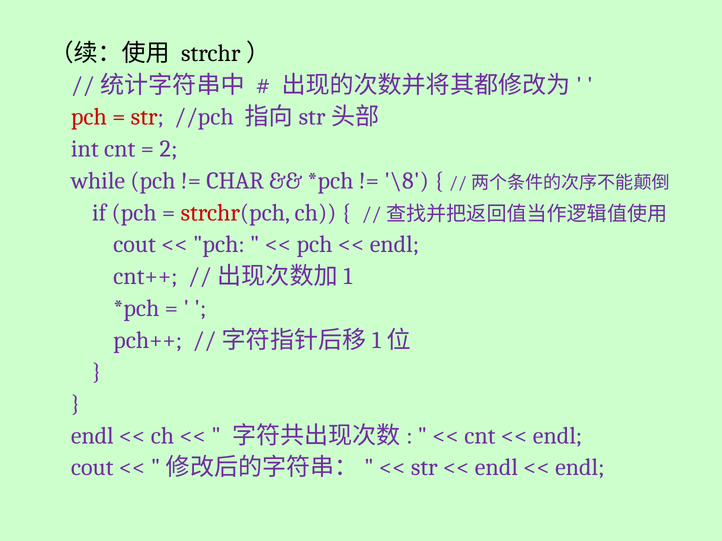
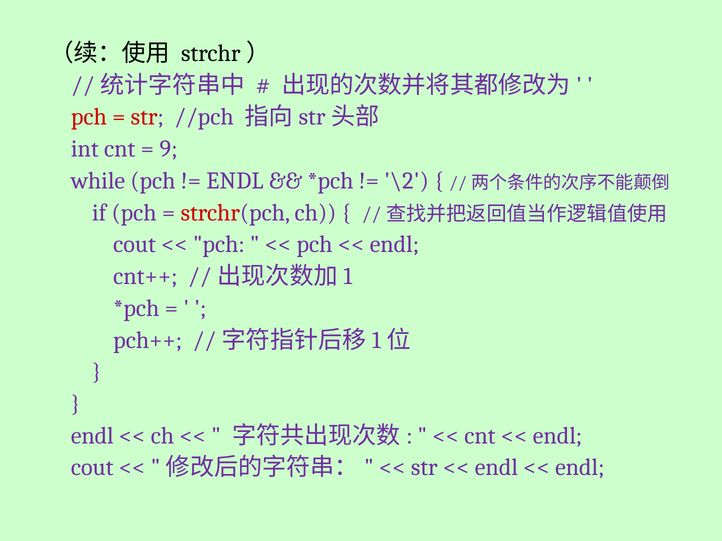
2: 2 -> 9
CHAR at (235, 181): CHAR -> ENDL
\8: \8 -> \2
